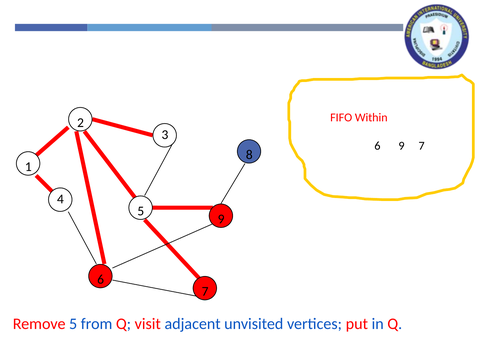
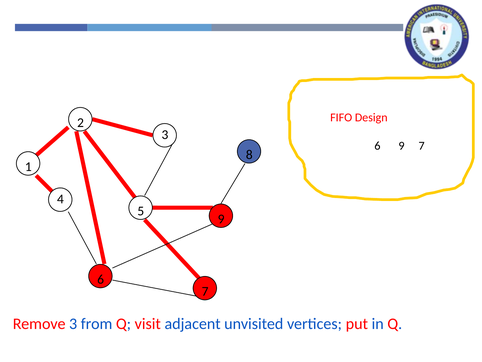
Within: Within -> Design
Remove 5: 5 -> 3
